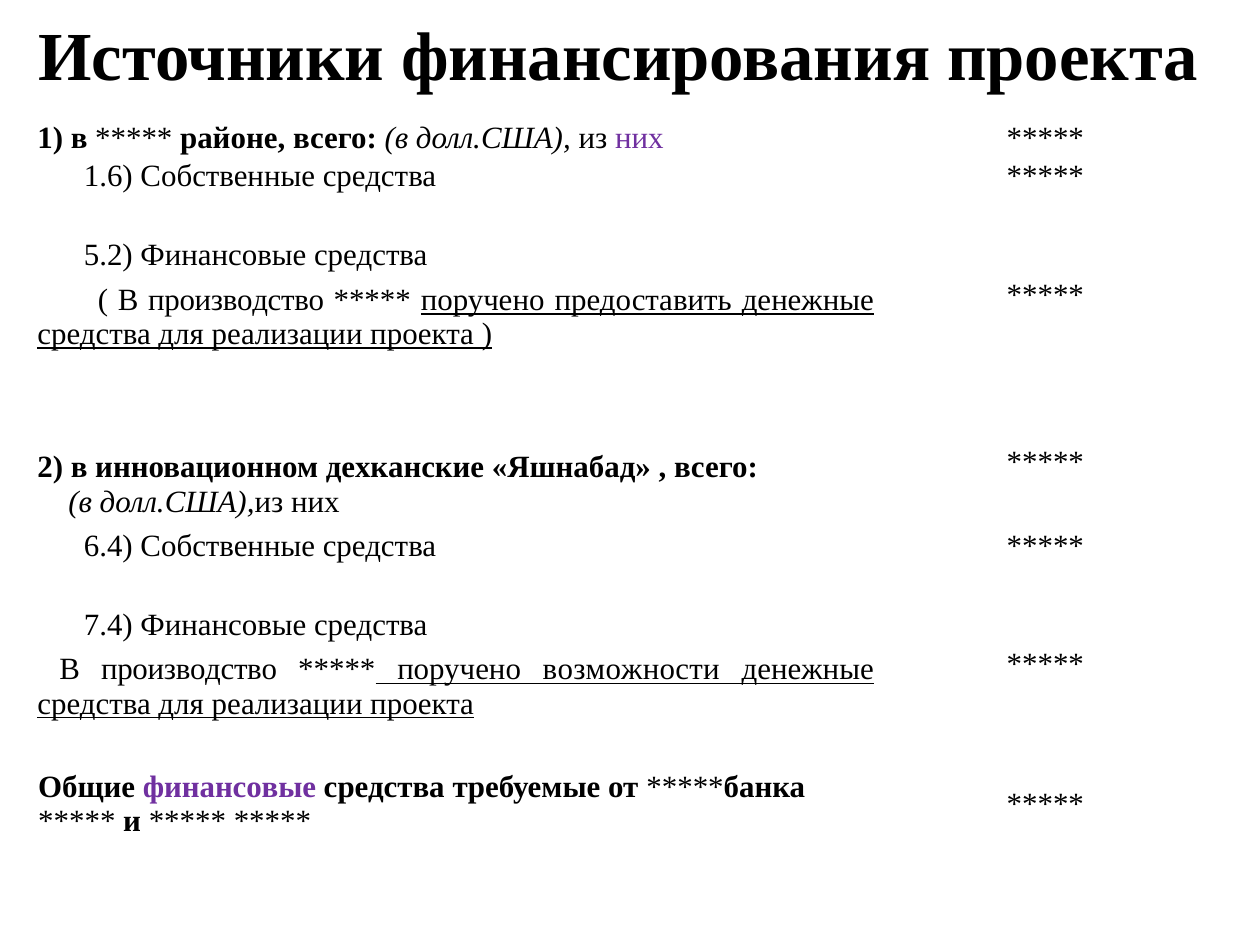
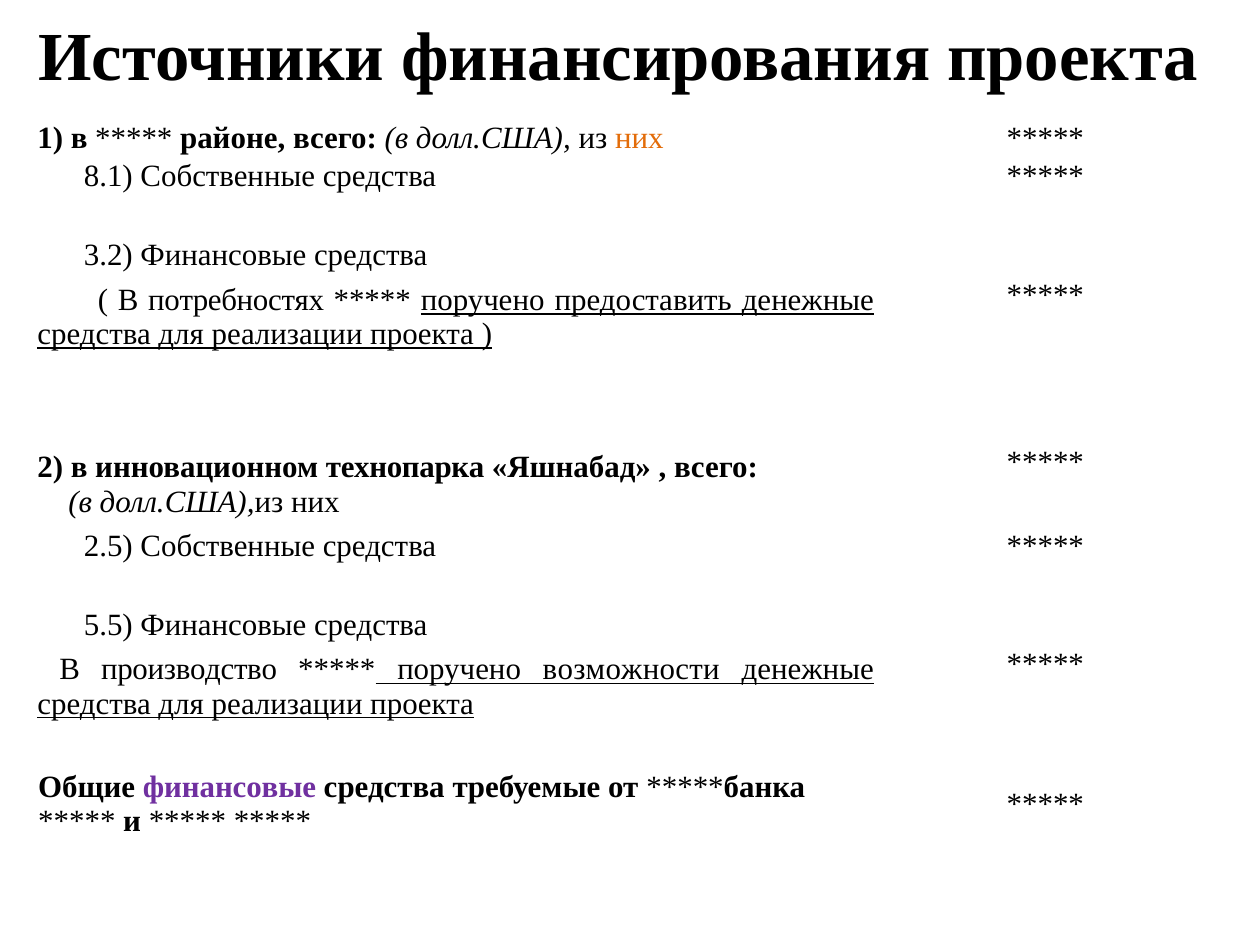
них at (639, 138) colour: purple -> orange
1.6: 1.6 -> 8.1
5.2: 5.2 -> 3.2
производство at (236, 300): производство -> потребностях
дехканские: дехканские -> технопарка
6.4: 6.4 -> 2.5
7.4: 7.4 -> 5.5
